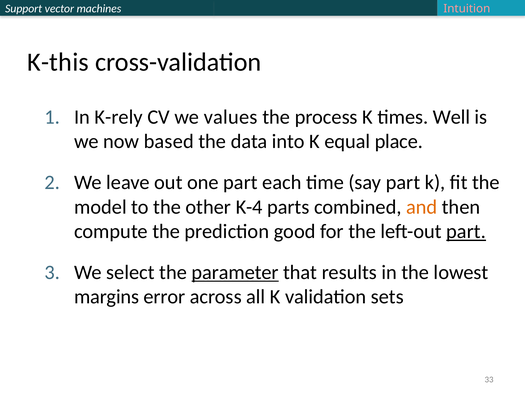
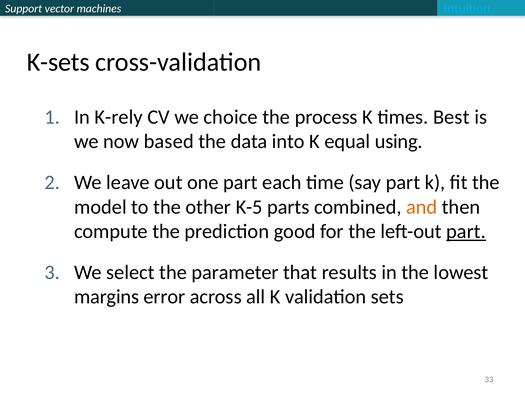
Intuition colour: pink -> light blue
K-this: K-this -> K-sets
values: values -> choice
Well: Well -> Best
place: place -> using
K-4: K-4 -> K-5
parameter underline: present -> none
